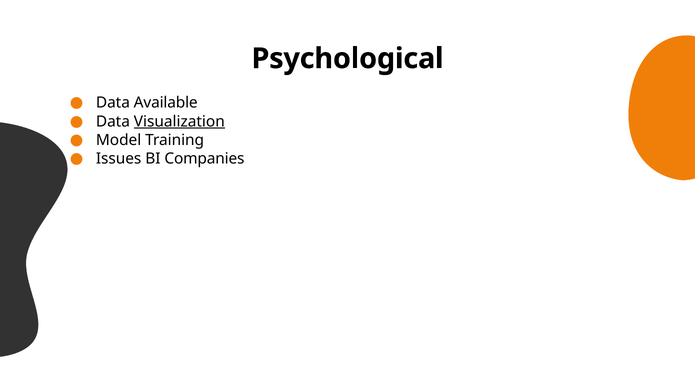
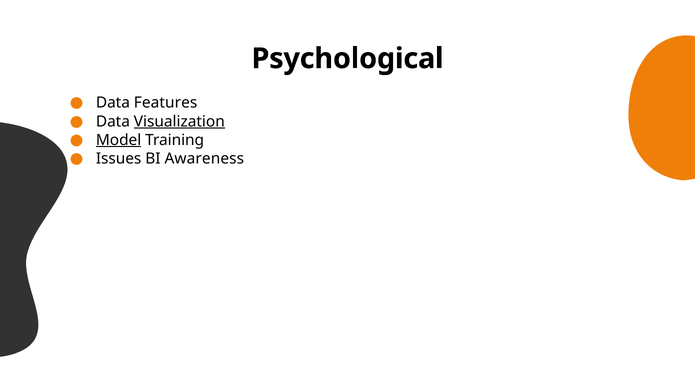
Available: Available -> Features
Model underline: none -> present
Companies: Companies -> Awareness
